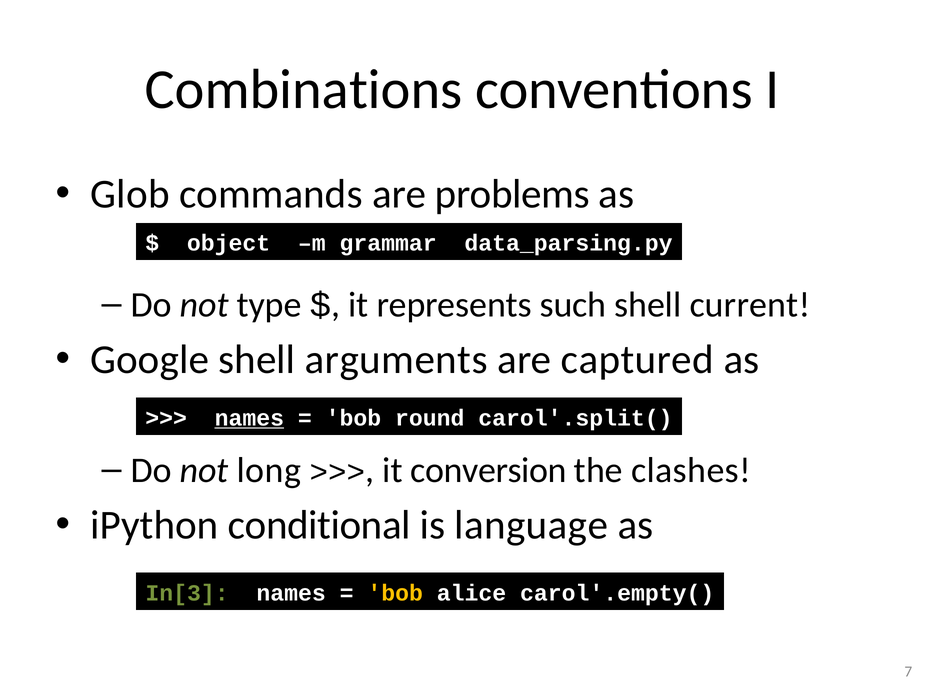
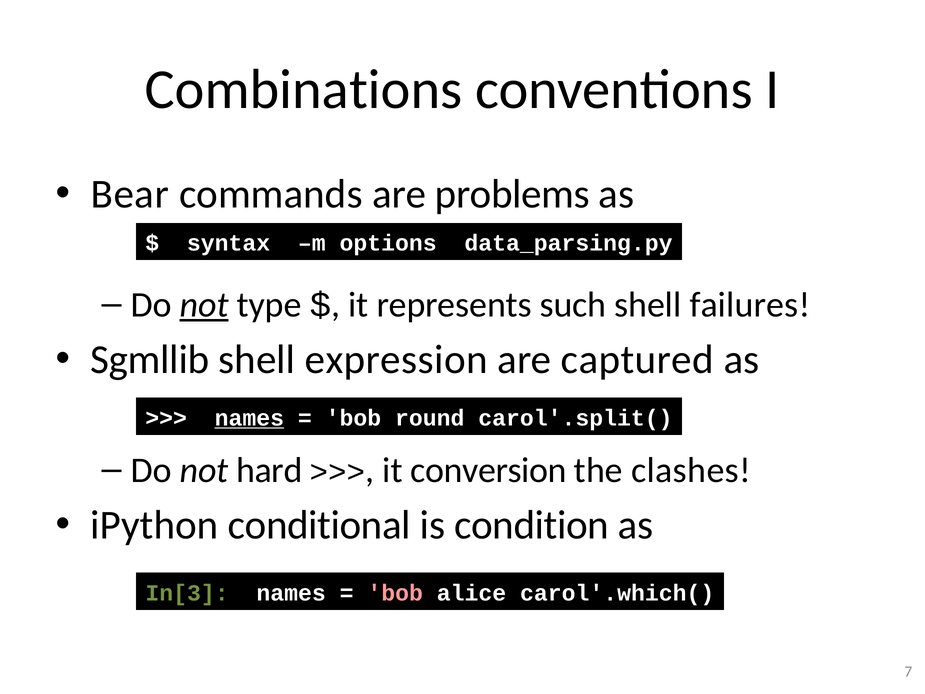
Glob: Glob -> Bear
object: object -> syntax
grammar: grammar -> options
not at (204, 305) underline: none -> present
current: current -> failures
Google: Google -> Sgmllib
arguments: arguments -> expression
long: long -> hard
language: language -> condition
bob at (395, 593) colour: yellow -> pink
carol'.empty(: carol'.empty( -> carol'.which(
